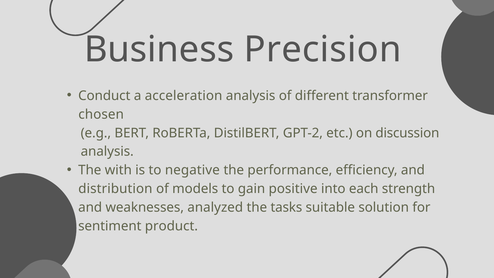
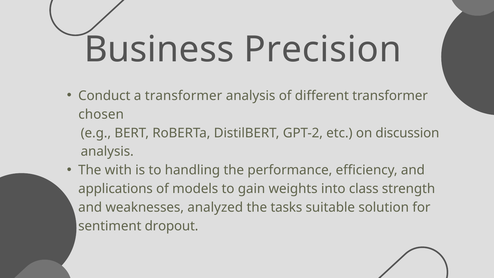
a acceleration: acceleration -> transformer
negative: negative -> handling
distribution: distribution -> applications
positive: positive -> weights
each: each -> class
product: product -> dropout
